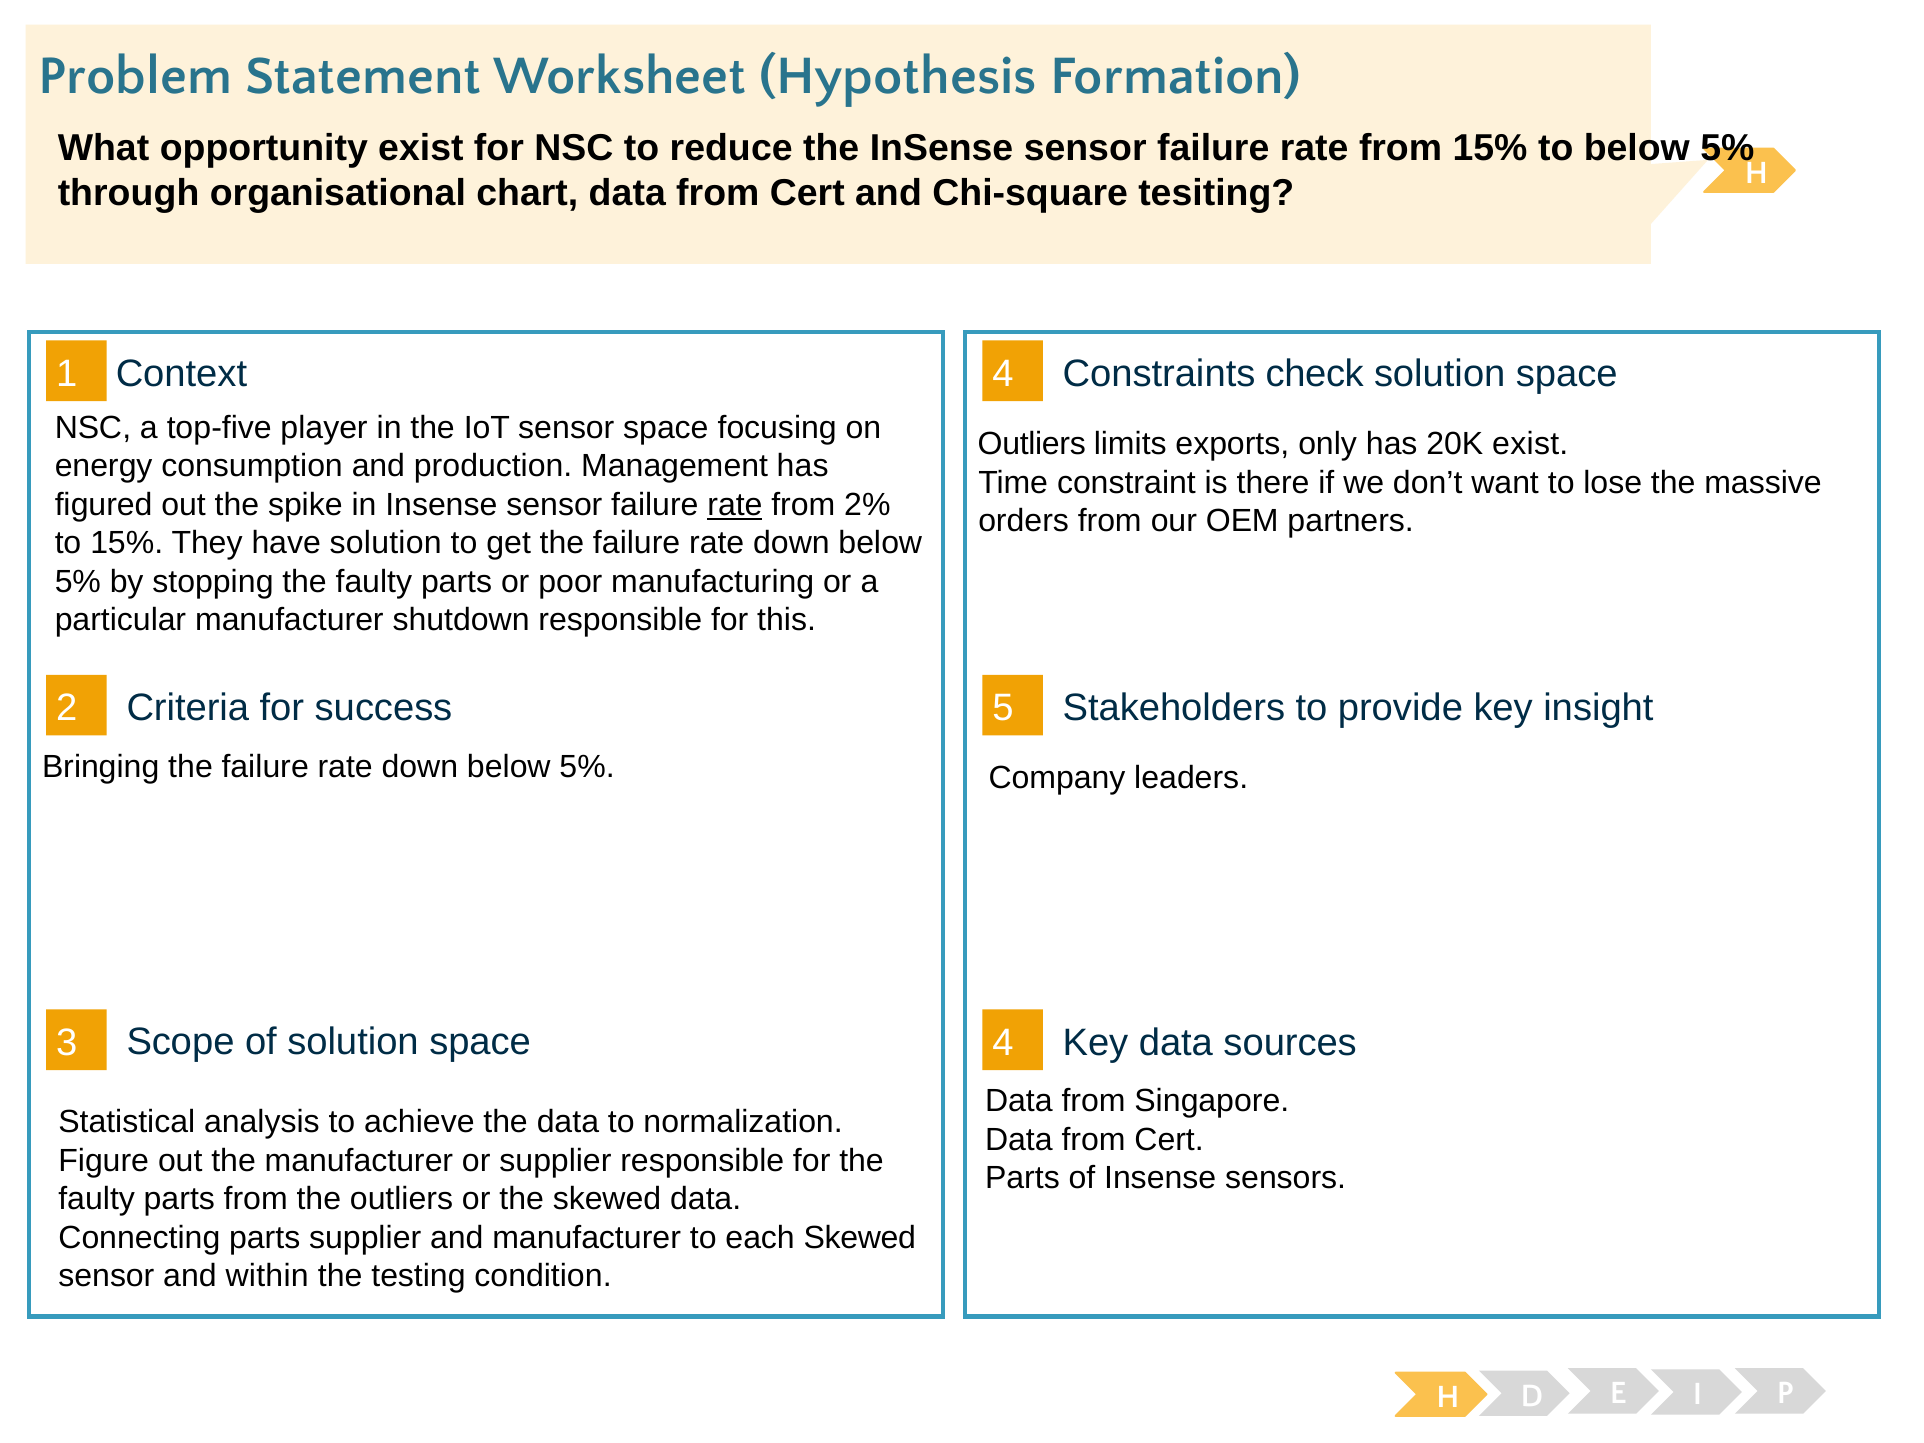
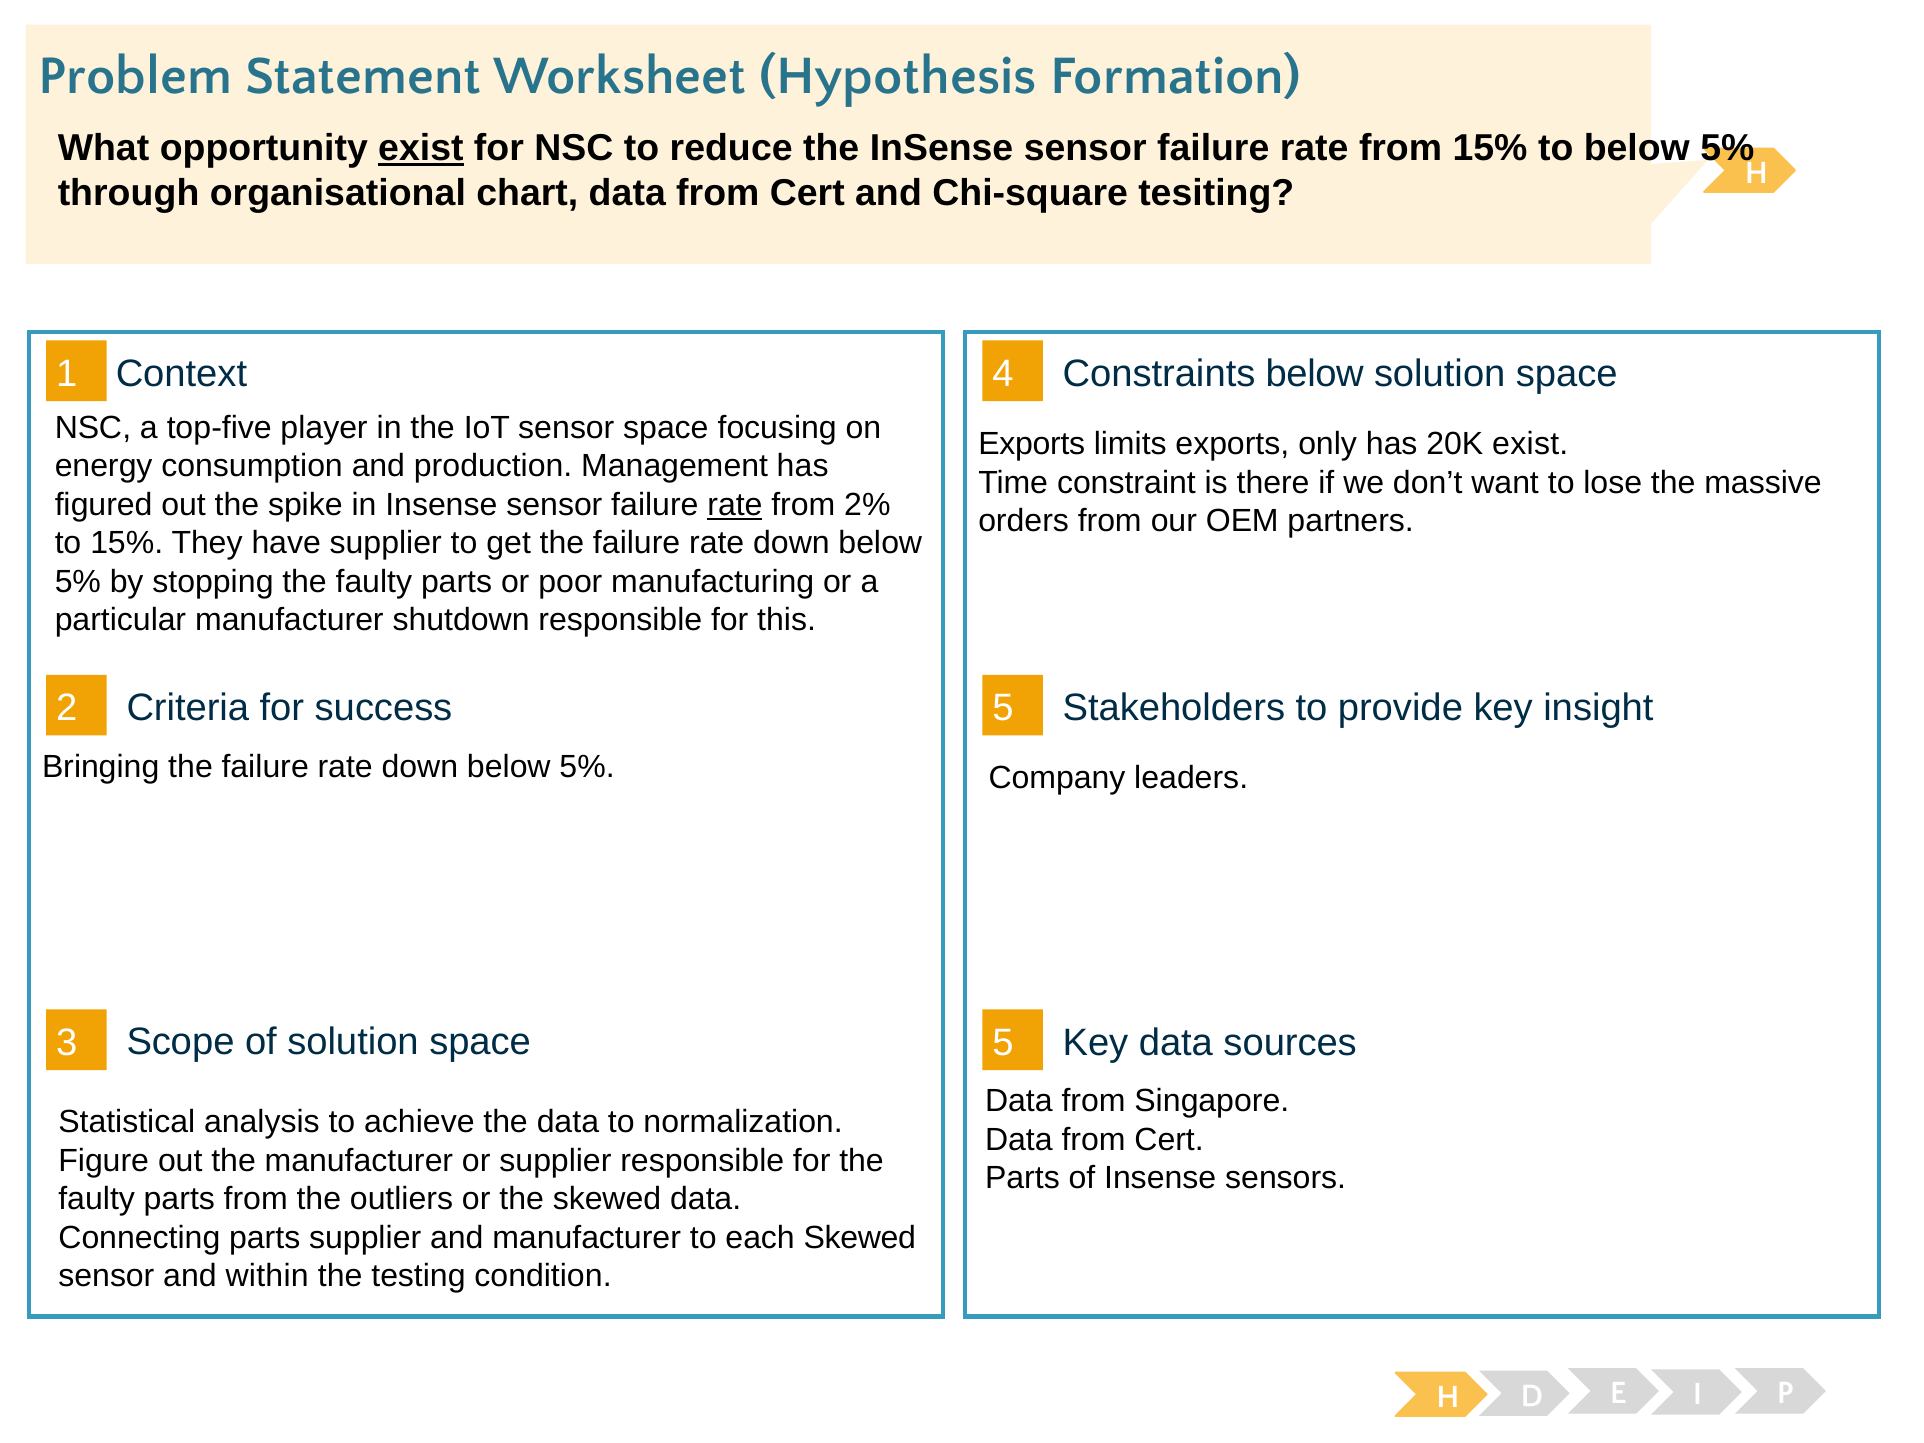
exist at (421, 148) underline: none -> present
Constraints check: check -> below
Outliers at (1032, 444): Outliers -> Exports
have solution: solution -> supplier
3 4: 4 -> 5
